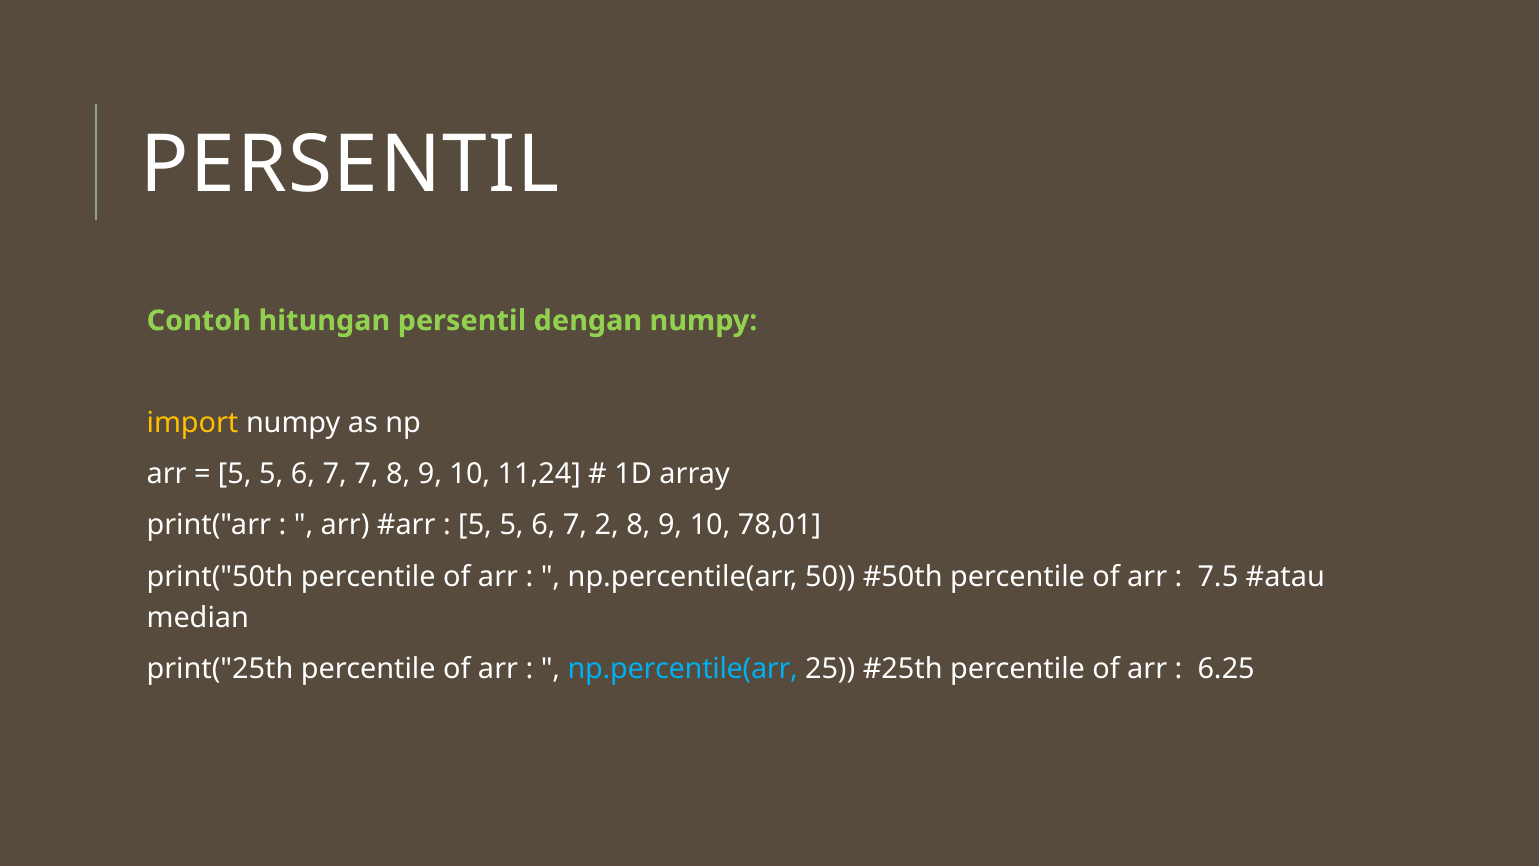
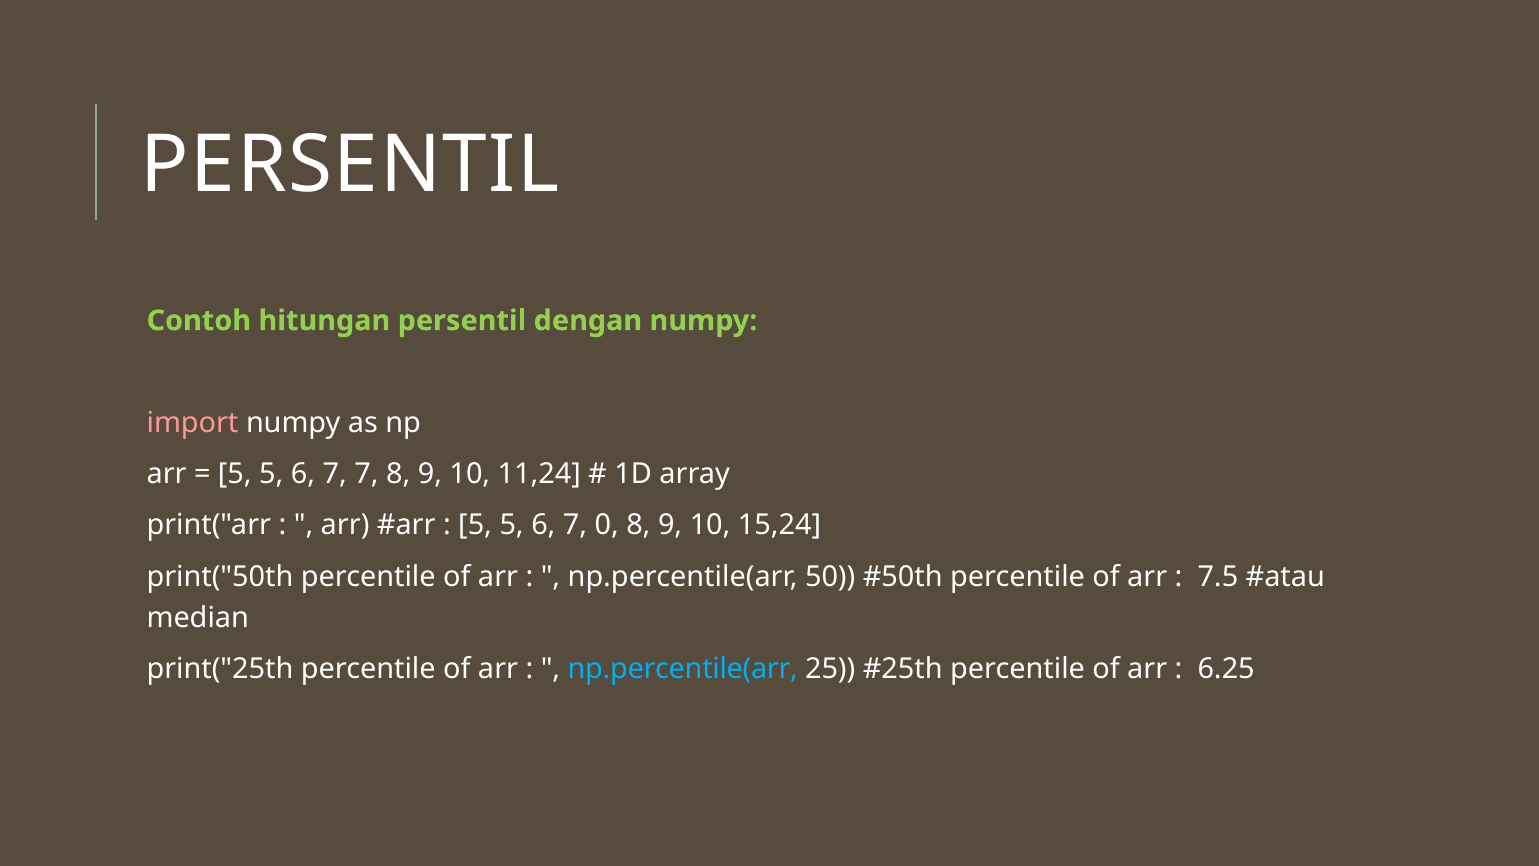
import colour: yellow -> pink
2: 2 -> 0
78,01: 78,01 -> 15,24
